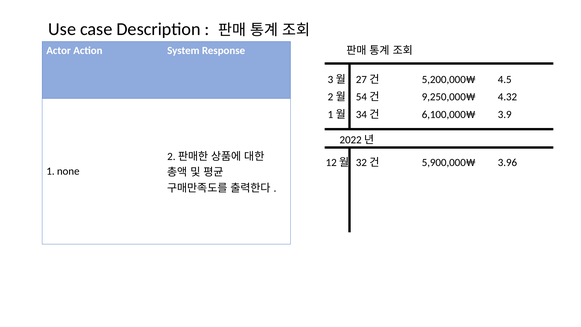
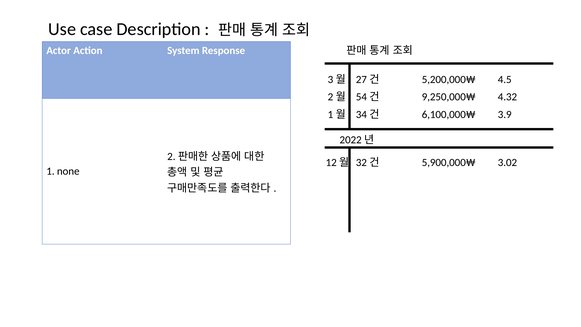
3.96: 3.96 -> 3.02
